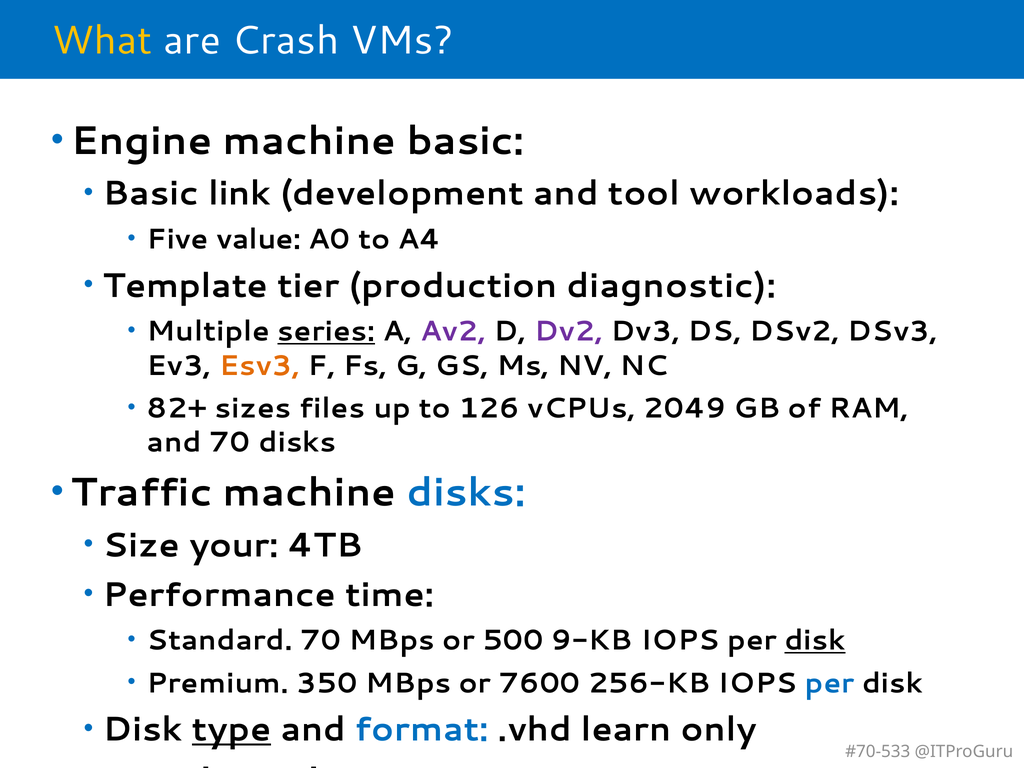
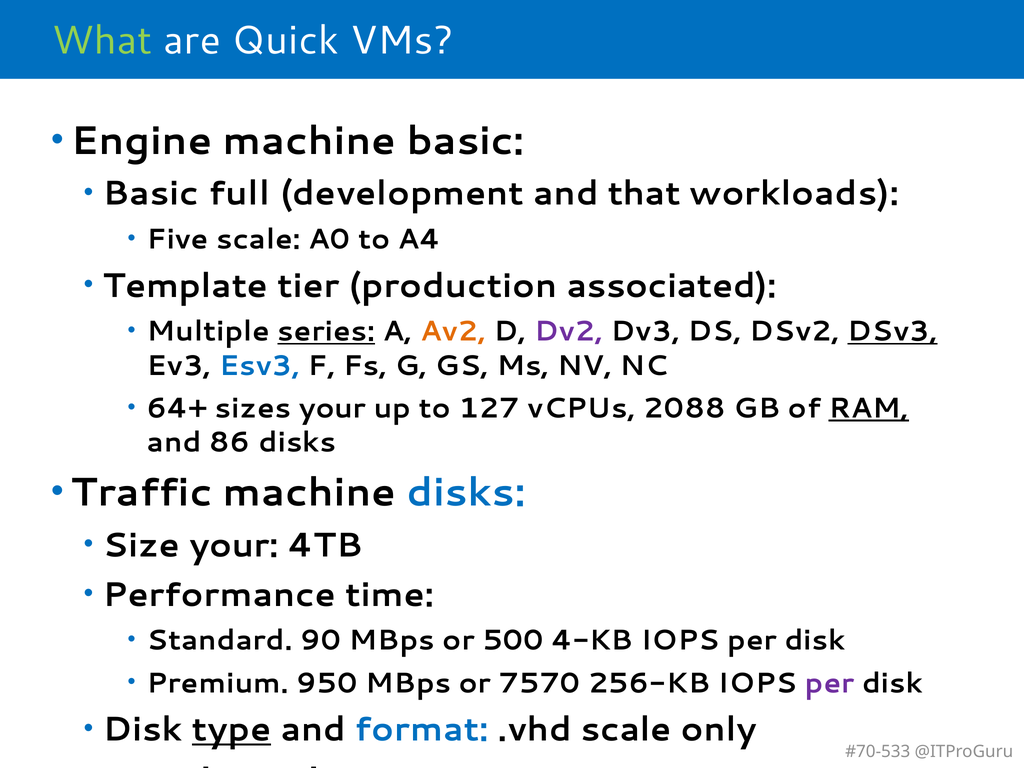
What colour: yellow -> light green
Crash: Crash -> Quick
link: link -> full
tool: tool -> that
Five value: value -> scale
diagnostic: diagnostic -> associated
Av2 colour: purple -> orange
DSv3 underline: none -> present
Esv3 colour: orange -> blue
82+: 82+ -> 64+
sizes files: files -> your
126: 126 -> 127
2049: 2049 -> 2088
RAM underline: none -> present
and 70: 70 -> 86
Standard 70: 70 -> 90
9-KB: 9-KB -> 4-KB
disk at (815, 641) underline: present -> none
350: 350 -> 950
7600: 7600 -> 7570
per at (830, 683) colour: blue -> purple
.vhd learn: learn -> scale
